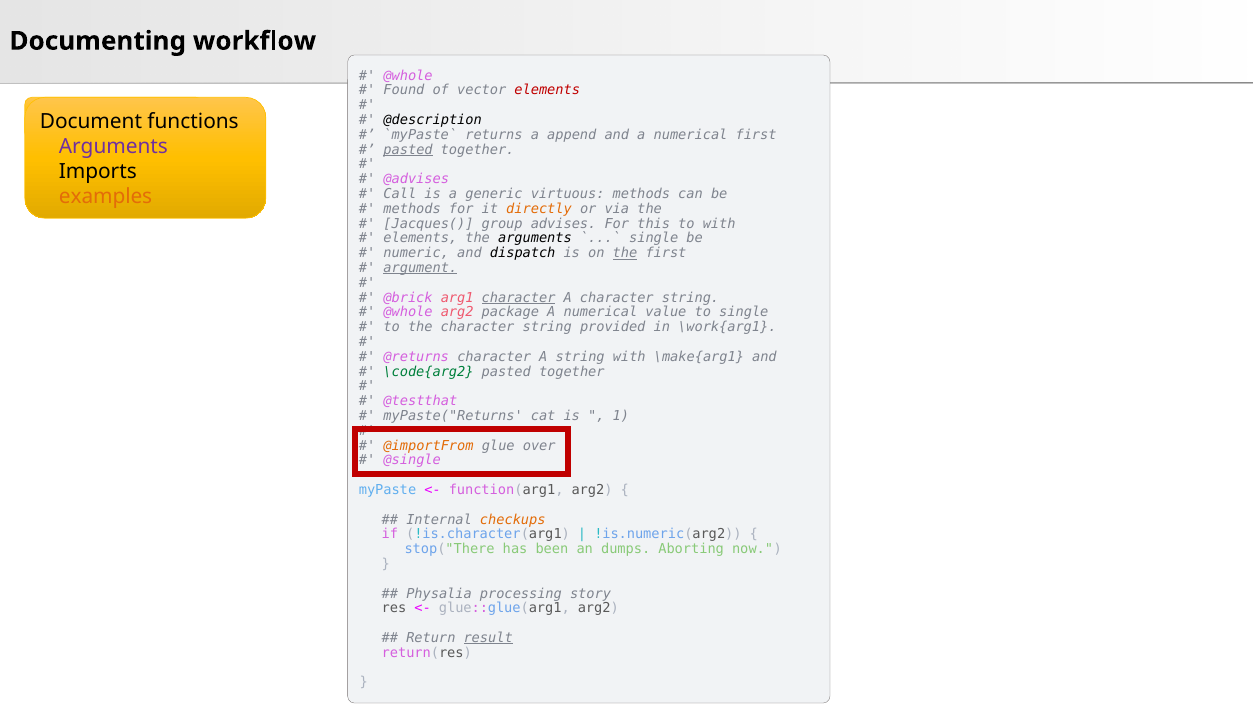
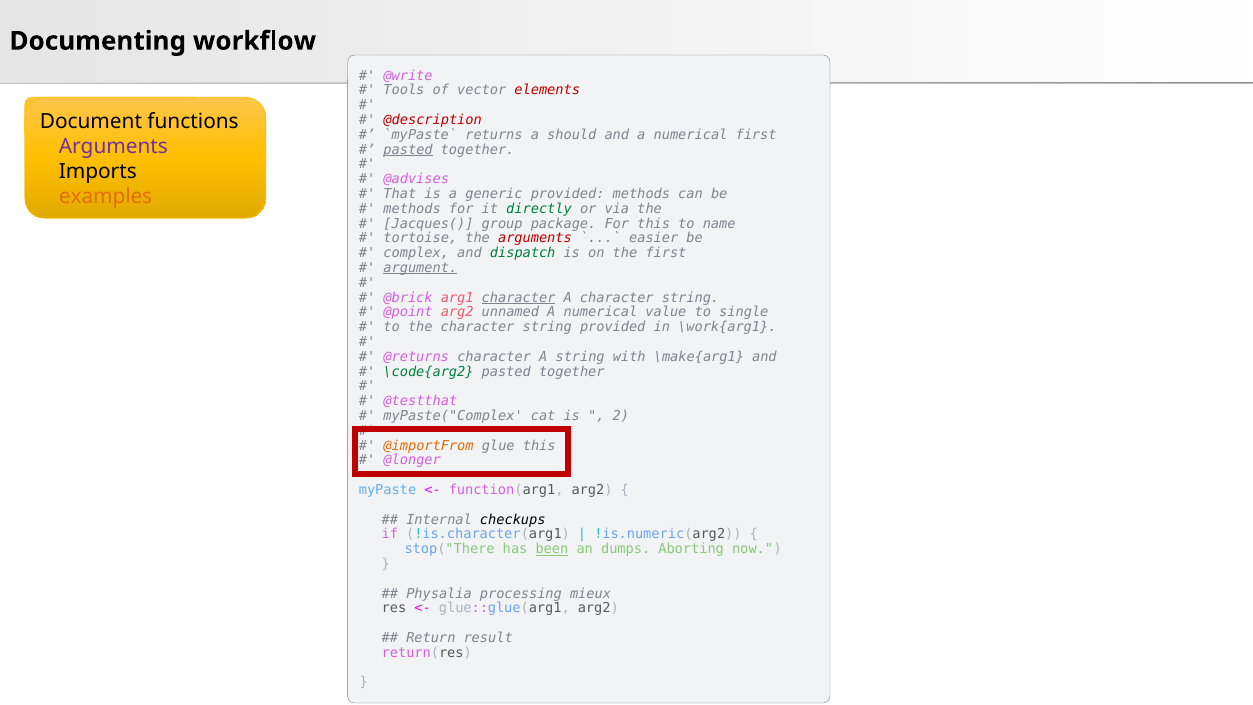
@whole at (408, 75): @whole -> @write
Found: Found -> Tools
@description colour: black -> red
append: append -> should
Call: Call -> That
generic virtuous: virtuous -> provided
directly colour: orange -> green
advises: advises -> package
to with: with -> name
elements at (420, 238): elements -> tortoise
arguments at (535, 238) colour: black -> red
single at (654, 238): single -> easier
numeric: numeric -> complex
dispatch colour: black -> green
the at (625, 253) underline: present -> none
@whole at (408, 312): @whole -> @point
package: package -> unnamed
myPaste("Returns: myPaste("Returns -> myPaste("Complex
1: 1 -> 2
glue over: over -> this
@single: @single -> @longer
checkups colour: orange -> black
been underline: none -> present
story: story -> mieux
result underline: present -> none
